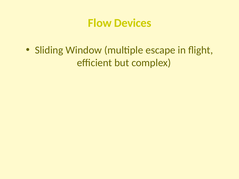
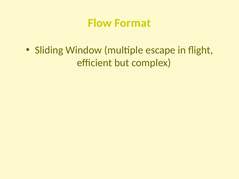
Devices: Devices -> Format
